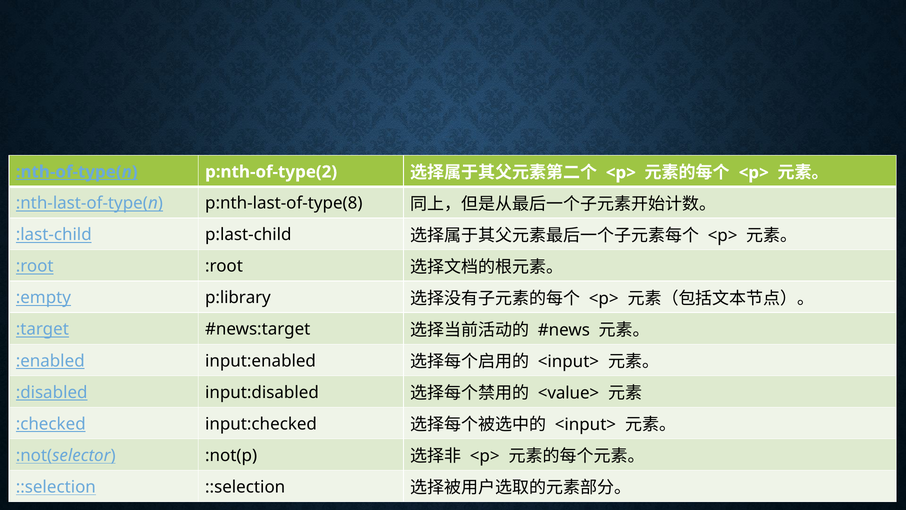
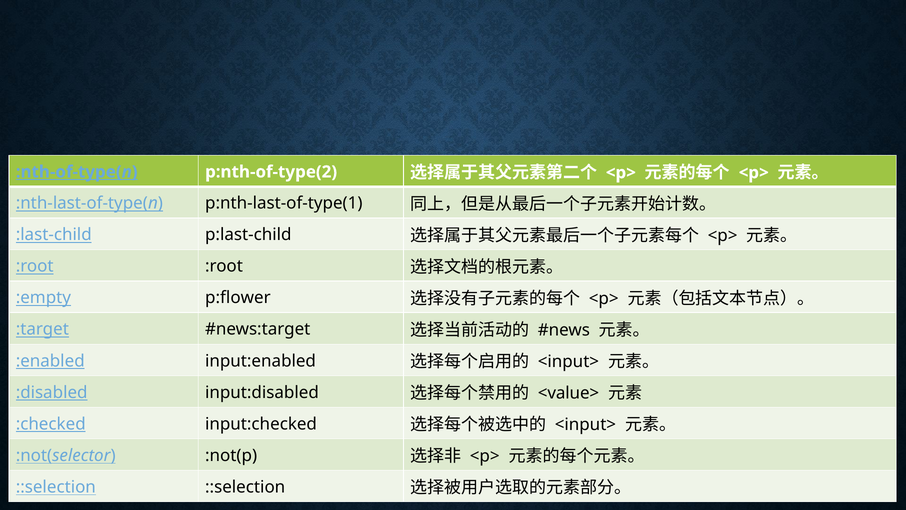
p:nth-last-of-type(8: p:nth-last-of-type(8 -> p:nth-last-of-type(1
p:library: p:library -> p:flower
